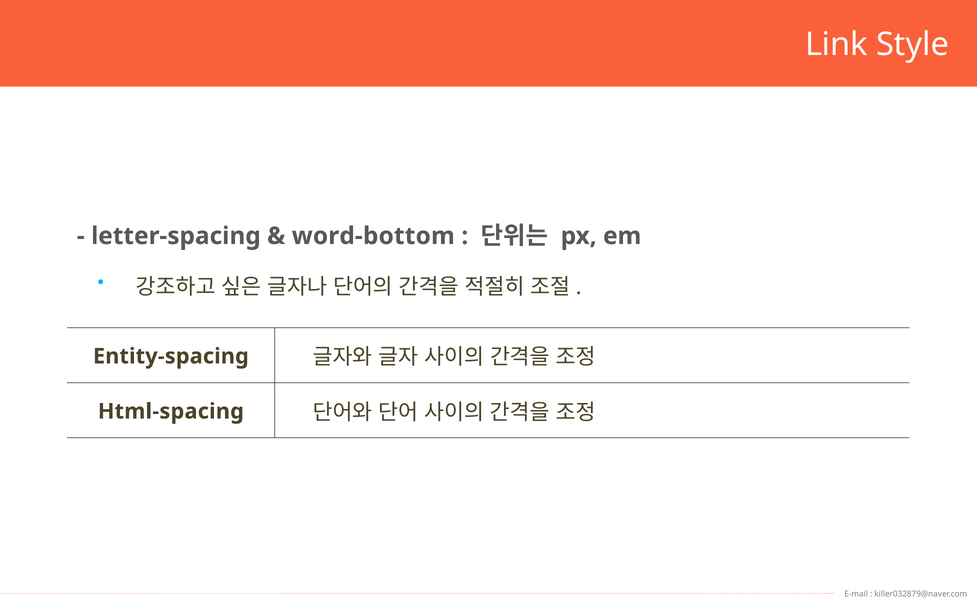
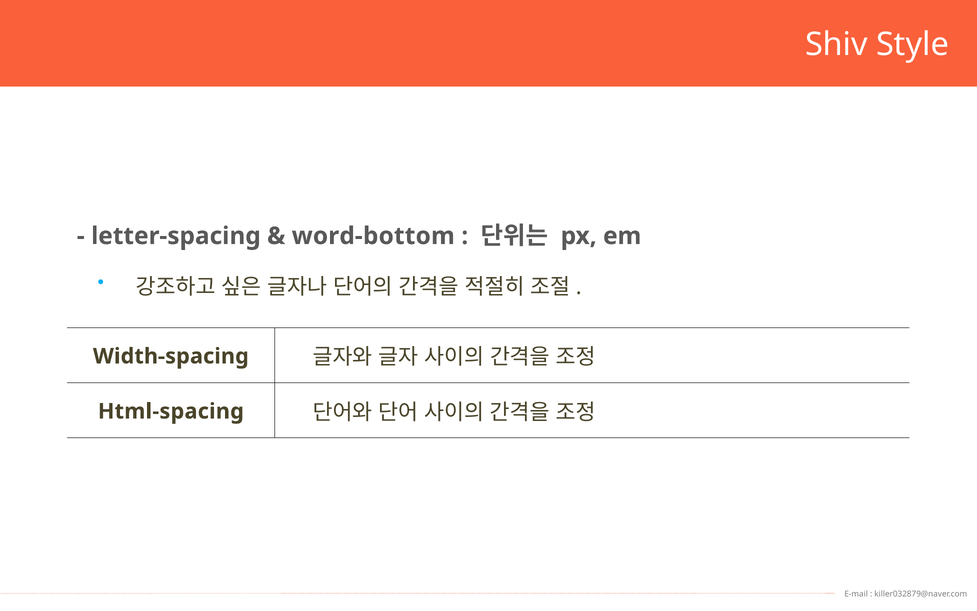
Link: Link -> Shiv
Entity-spacing: Entity-spacing -> Width-spacing
